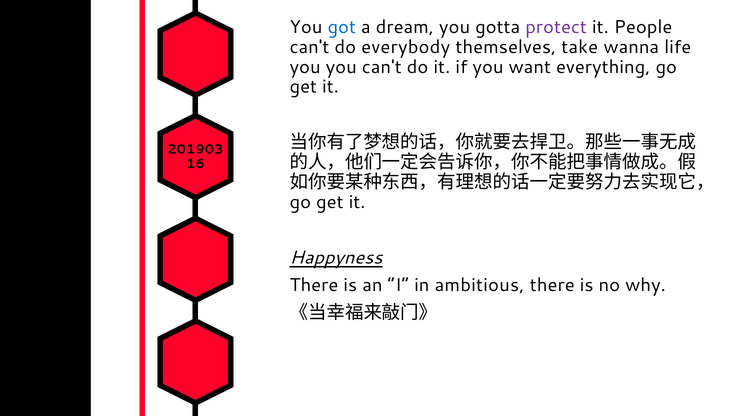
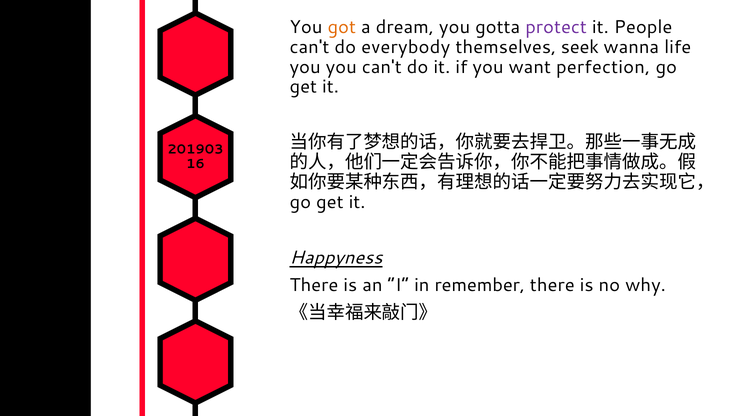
got colour: blue -> orange
take: take -> seek
everything: everything -> perfection
ambitious: ambitious -> remember
